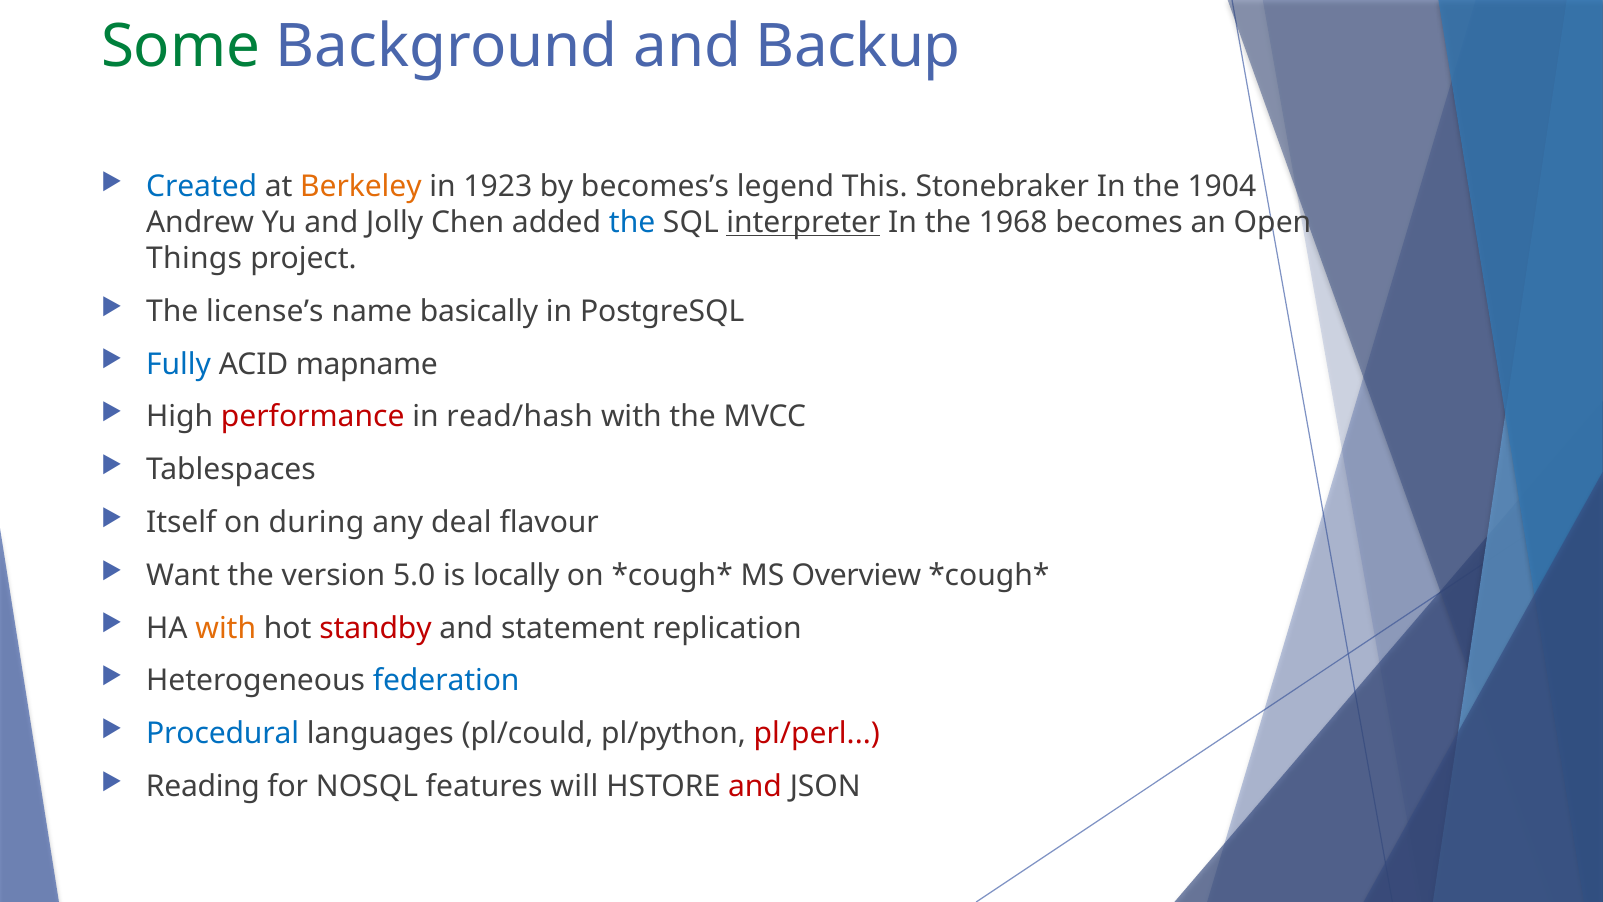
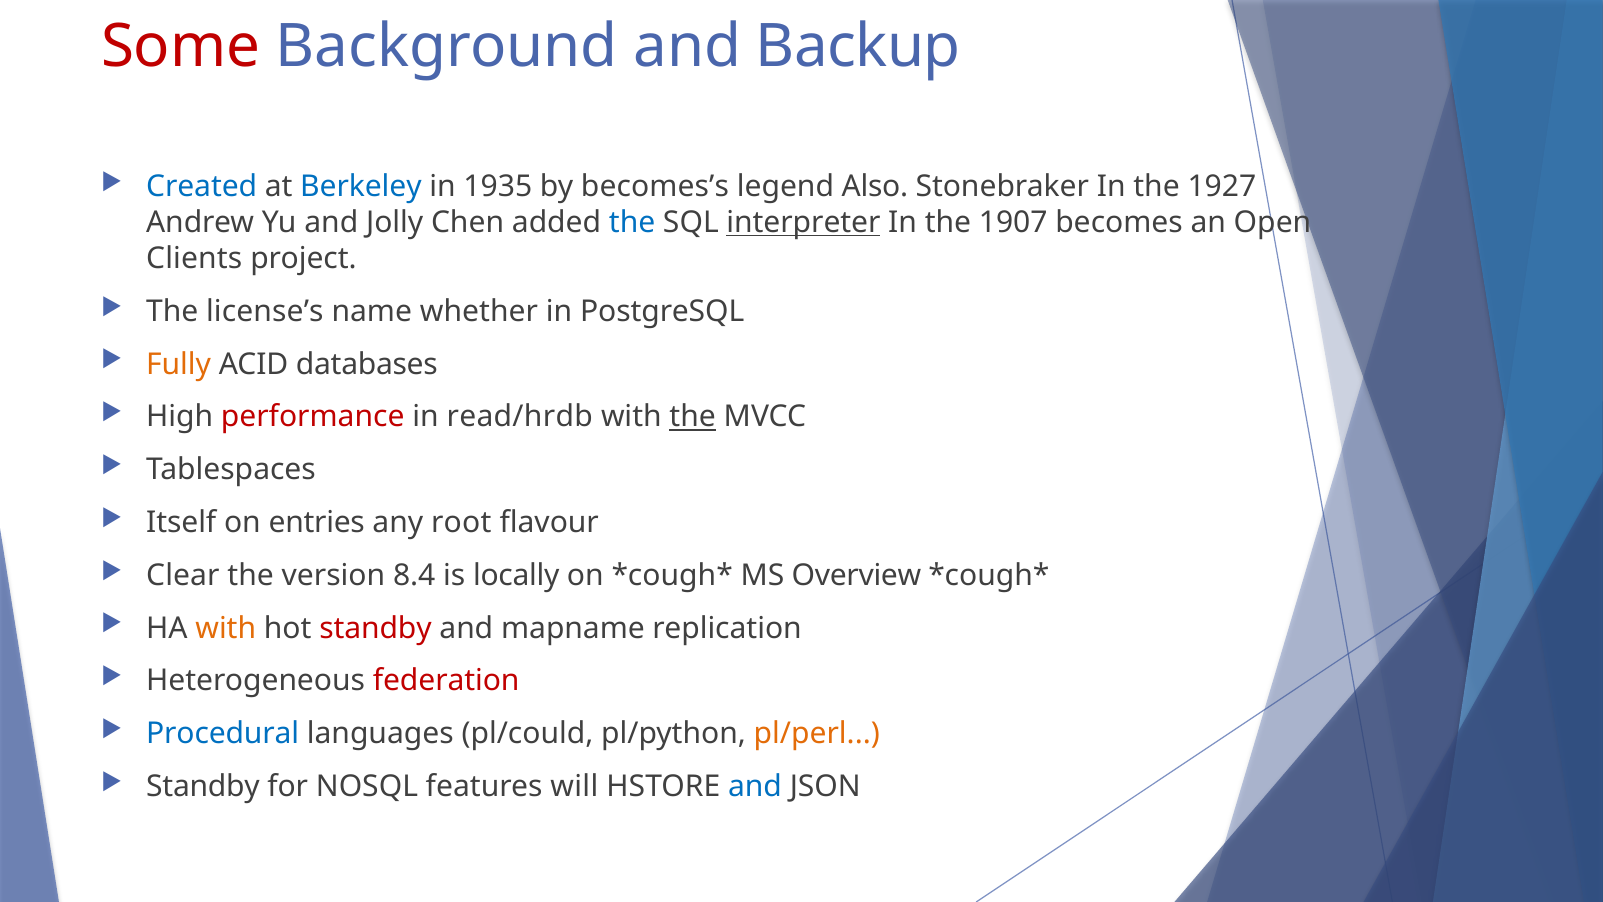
Some colour: green -> red
Berkeley colour: orange -> blue
1923: 1923 -> 1935
This: This -> Also
1904: 1904 -> 1927
1968: 1968 -> 1907
Things: Things -> Clients
basically: basically -> whether
Fully colour: blue -> orange
mapname: mapname -> databases
read/hash: read/hash -> read/hrdb
the at (693, 417) underline: none -> present
during: during -> entries
deal: deal -> root
Want: Want -> Clear
5.0: 5.0 -> 8.4
statement: statement -> mapname
federation colour: blue -> red
pl/perl colour: red -> orange
Reading at (203, 786): Reading -> Standby
and at (755, 786) colour: red -> blue
